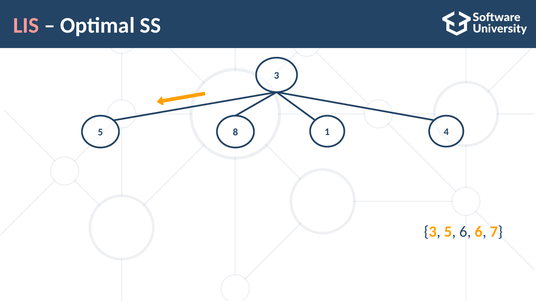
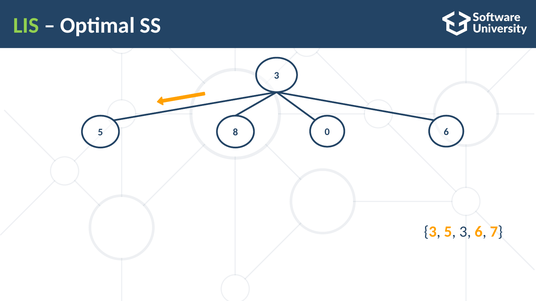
LIS colour: pink -> light green
1: 1 -> 0
8 4: 4 -> 6
5 6: 6 -> 3
